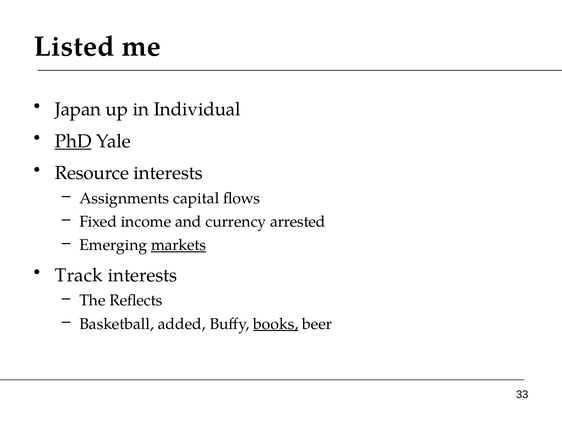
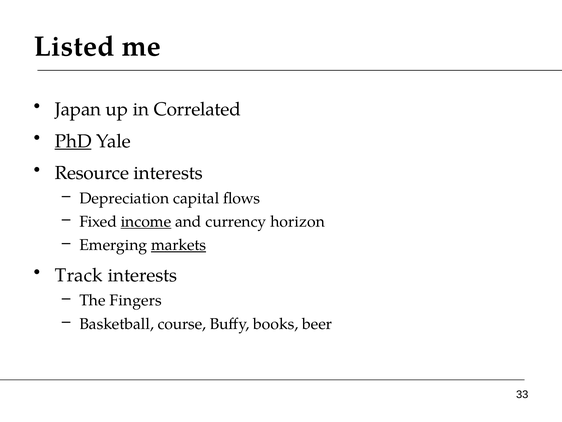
Individual: Individual -> Correlated
Assignments: Assignments -> Depreciation
income underline: none -> present
arrested: arrested -> horizon
Reflects: Reflects -> Fingers
added: added -> course
books underline: present -> none
